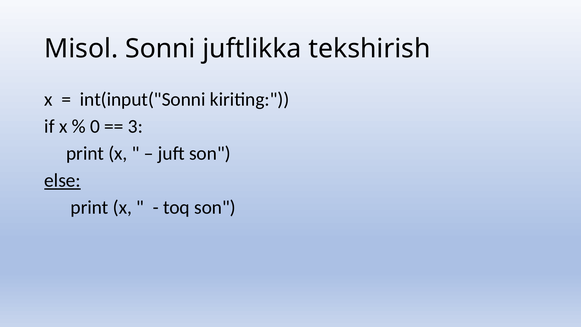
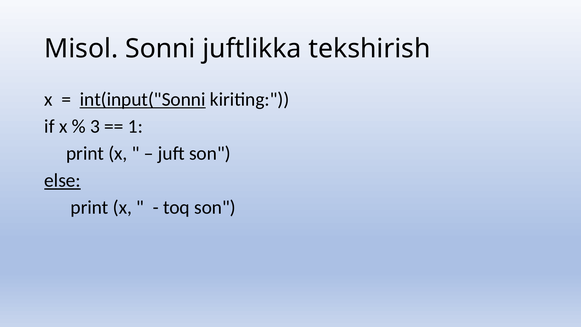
int(input("Sonni underline: none -> present
0: 0 -> 3
3: 3 -> 1
